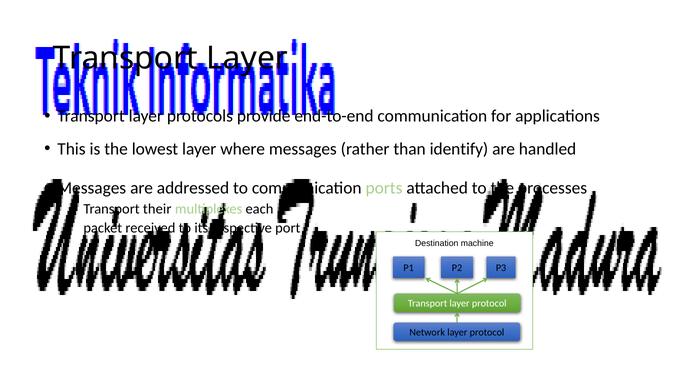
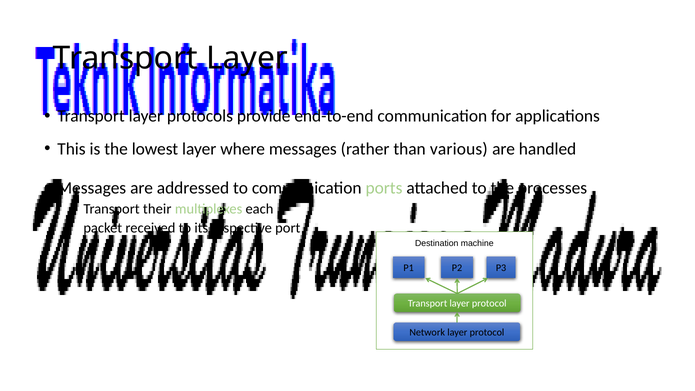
identify: identify -> various
